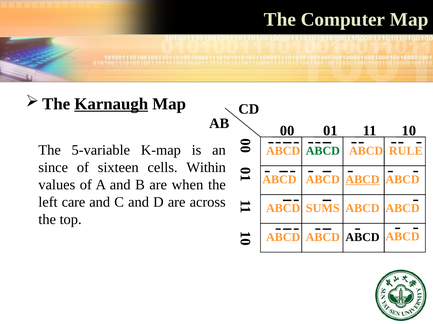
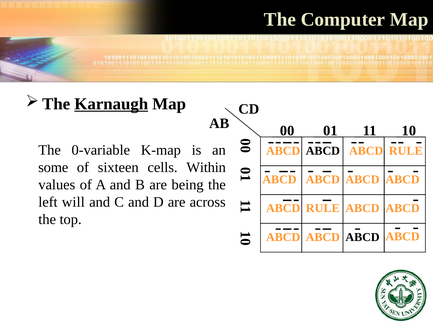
5-variable: 5-variable -> 0-variable
ABCD at (323, 151) colour: green -> black
since: since -> some
ABCD at (363, 180) underline: present -> none
when: when -> being
care: care -> will
SUMS at (323, 209): SUMS -> RULE
